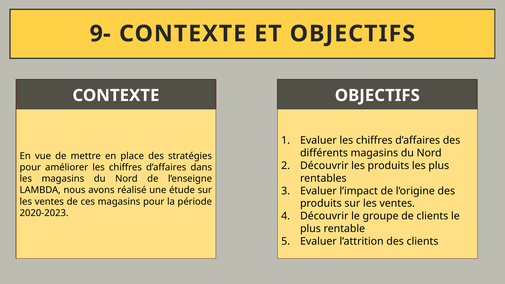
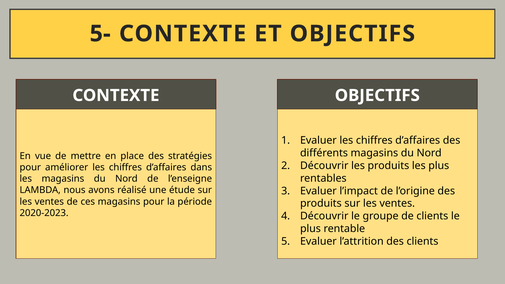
9-: 9- -> 5-
